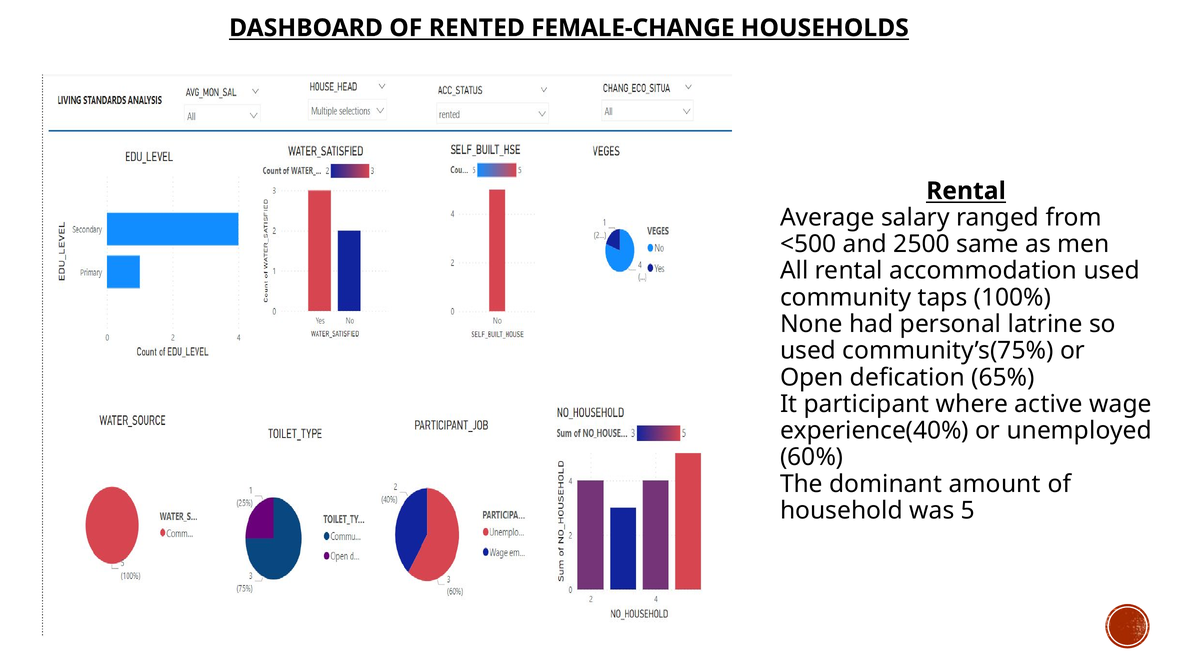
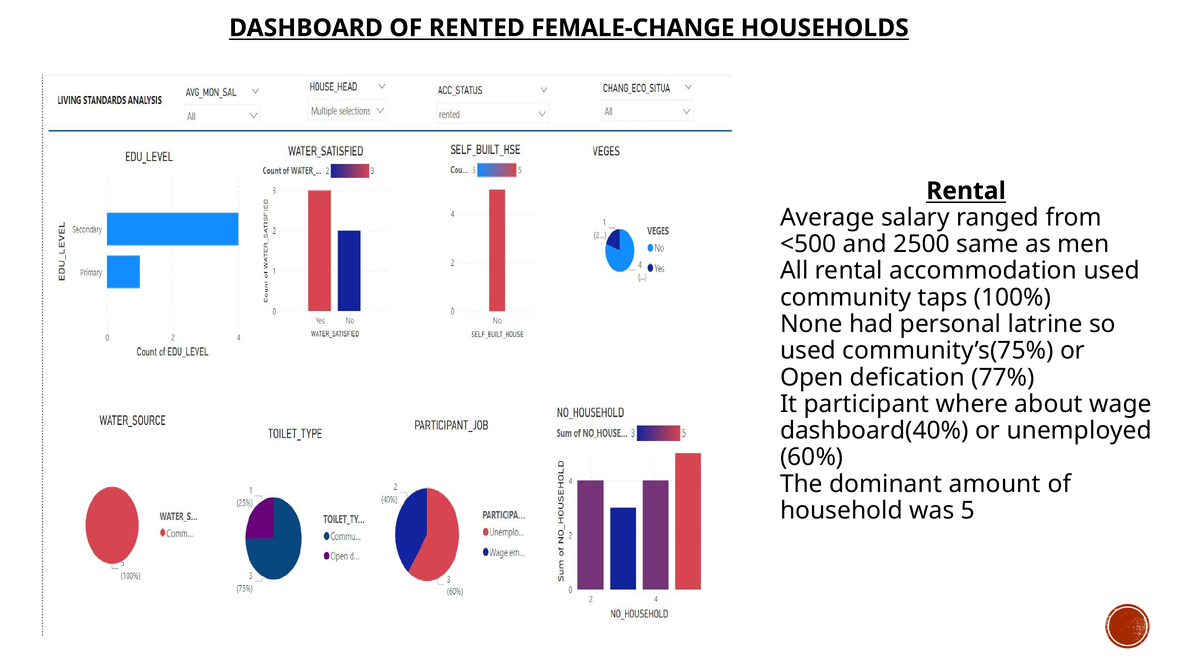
65%: 65% -> 77%
active: active -> about
experience(40%: experience(40% -> dashboard(40%
